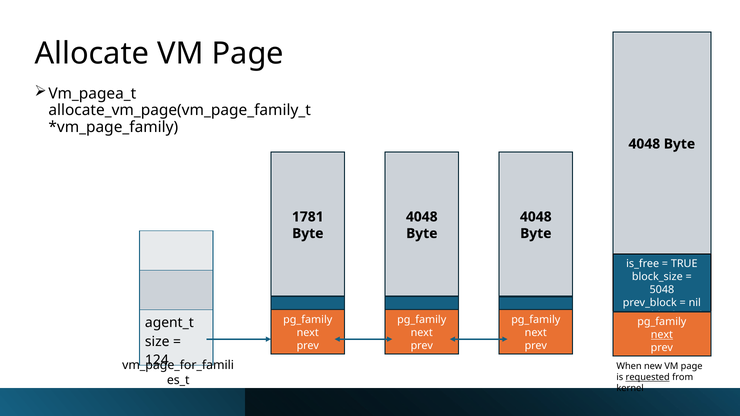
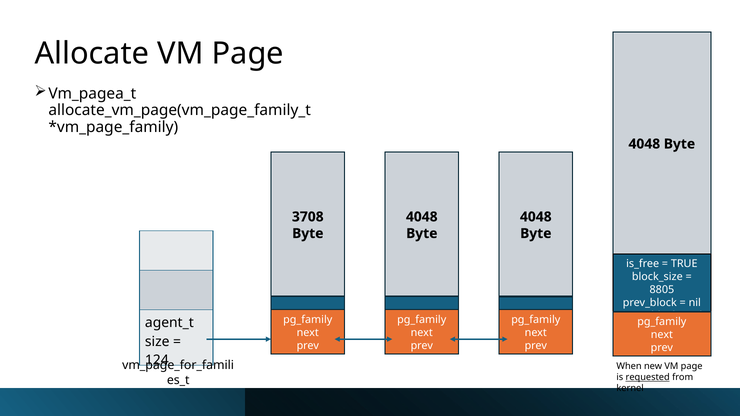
1781: 1781 -> 3708
5048: 5048 -> 8805
next at (662, 335) underline: present -> none
